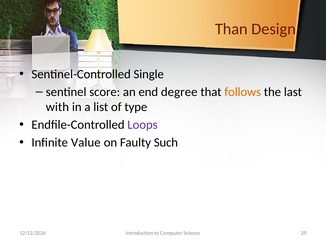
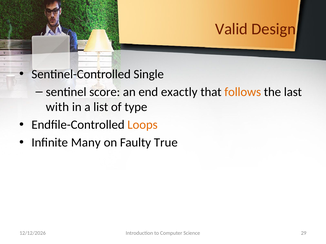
Than: Than -> Valid
degree: degree -> exactly
Loops colour: purple -> orange
Value: Value -> Many
Such: Such -> True
